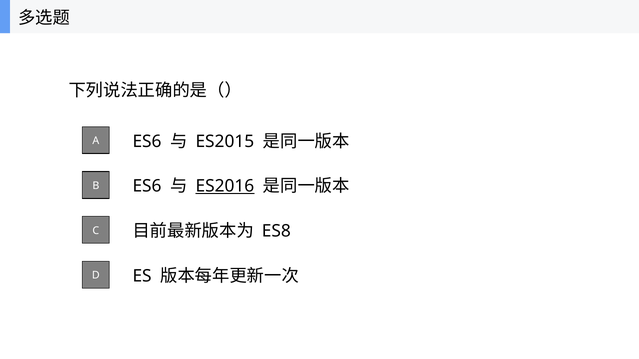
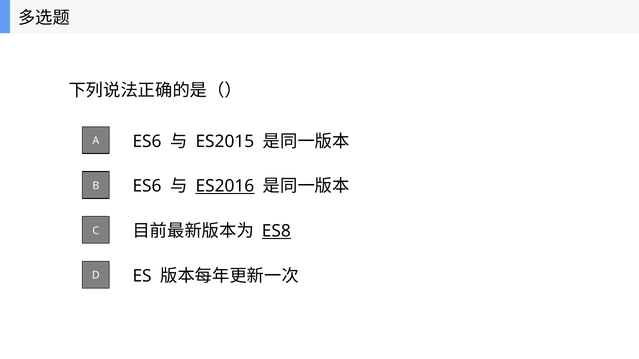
ES8 underline: none -> present
